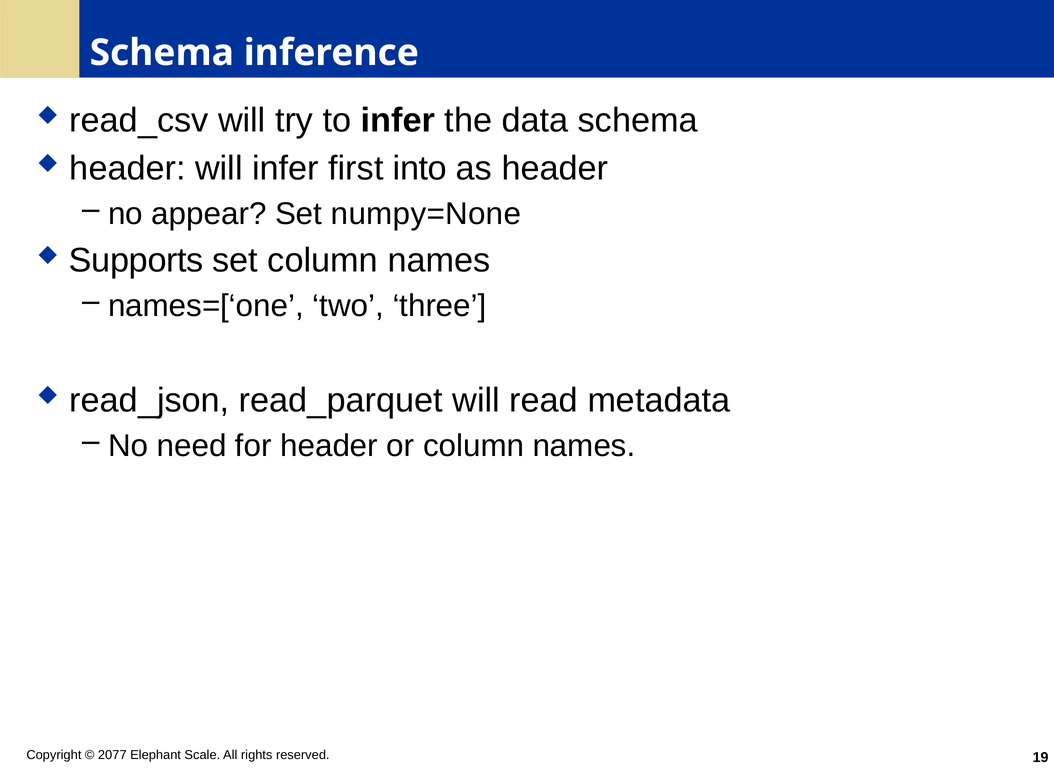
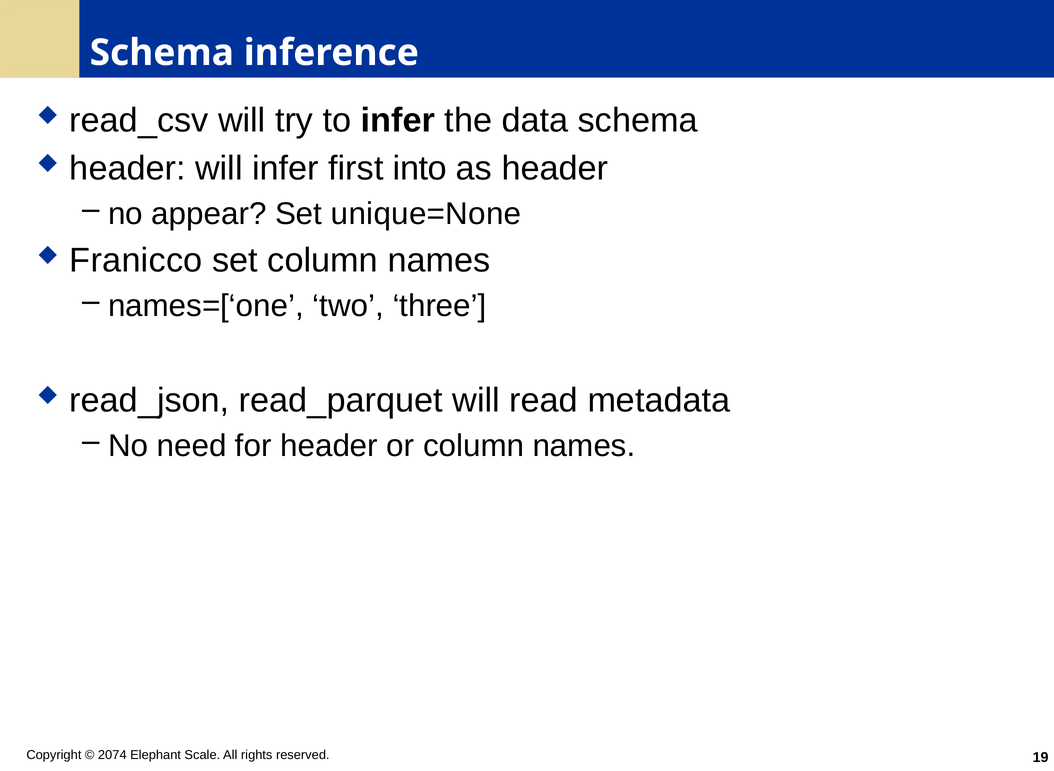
numpy=None: numpy=None -> unique=None
Supports: Supports -> Franicco
2077: 2077 -> 2074
